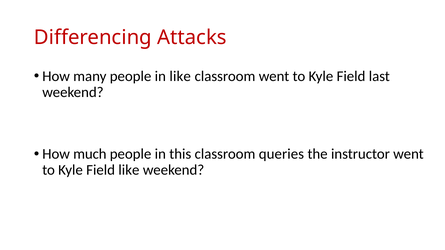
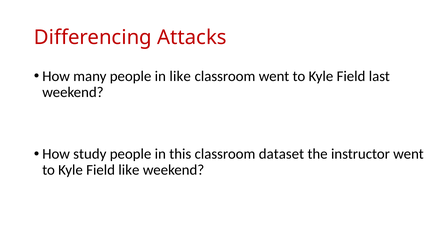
much: much -> study
queries: queries -> dataset
